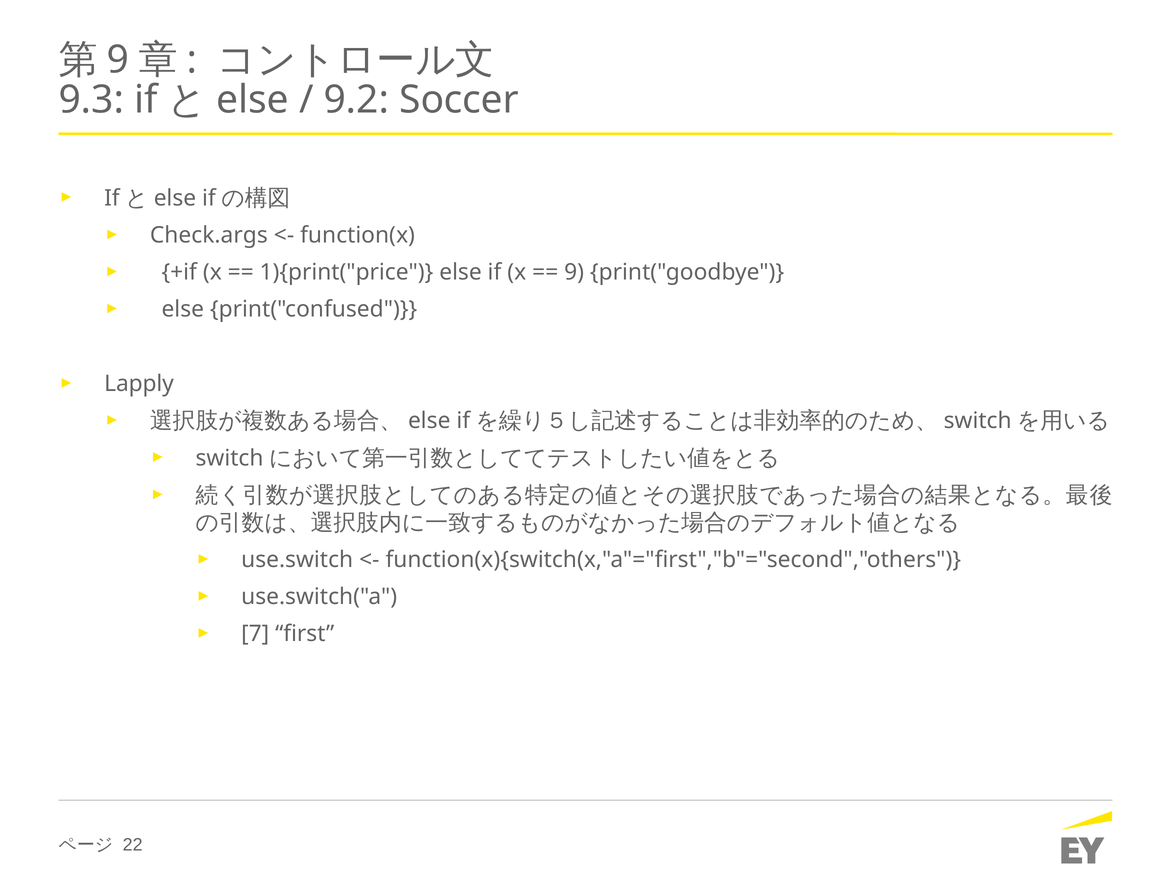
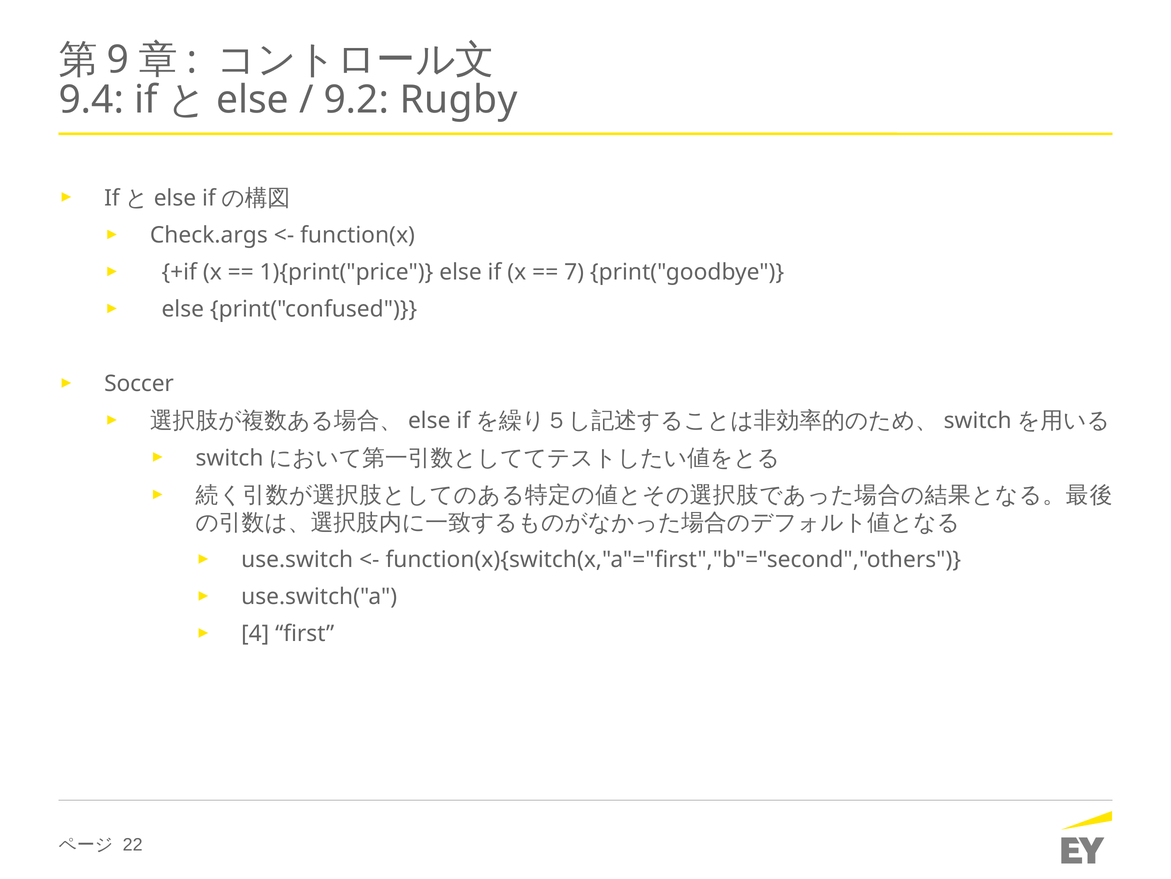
9.3: 9.3 -> 9.4
Soccer: Soccer -> Rugby
9 at (574, 272): 9 -> 7
Lapply: Lapply -> Soccer
7: 7 -> 4
